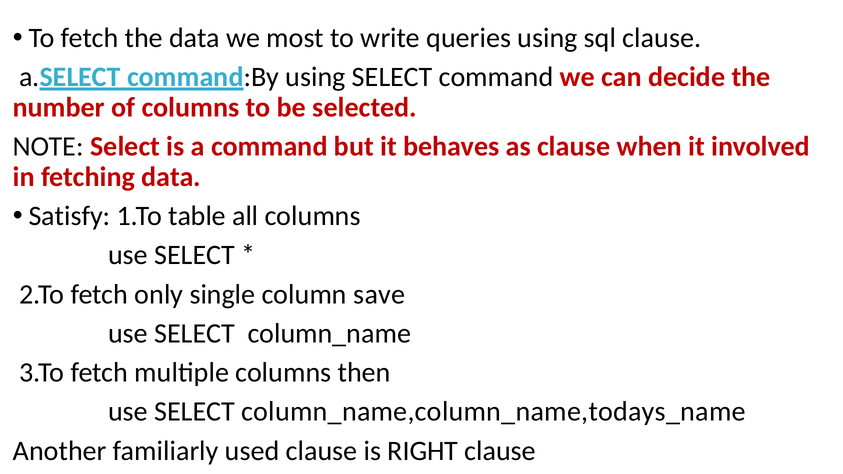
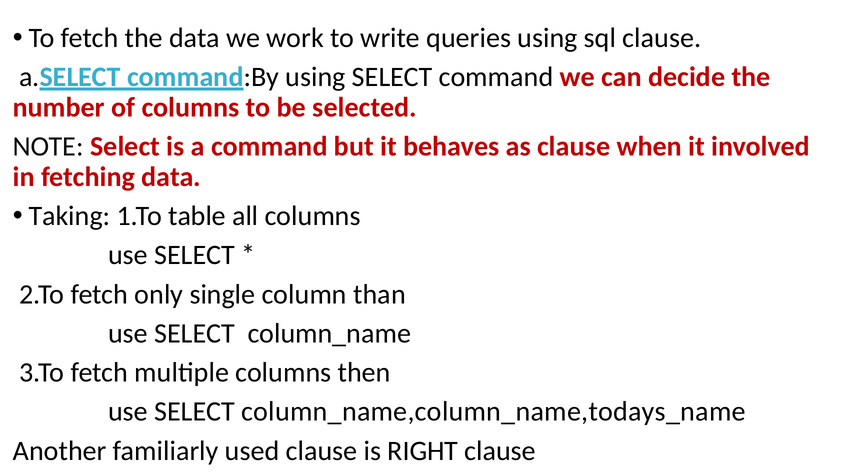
most: most -> work
Satisfy: Satisfy -> Taking
save: save -> than
